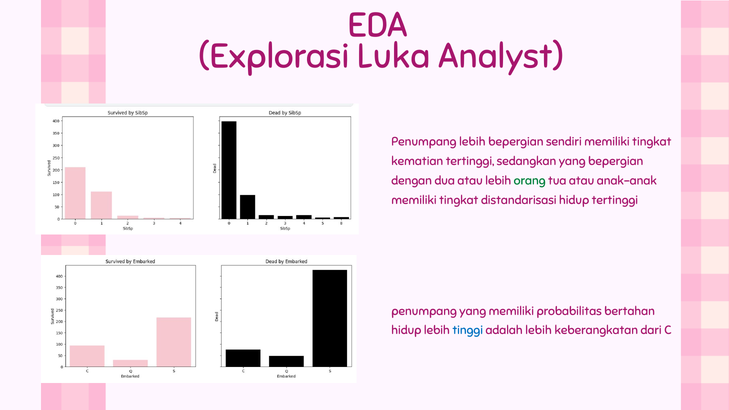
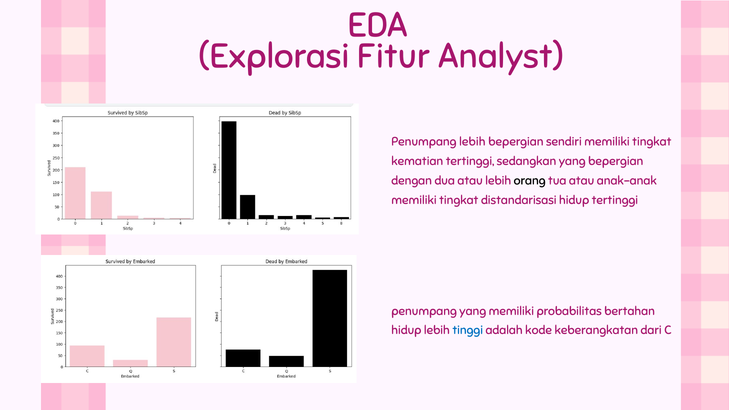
Luka: Luka -> Fitur
orang colour: green -> black
adalah lebih: lebih -> kode
